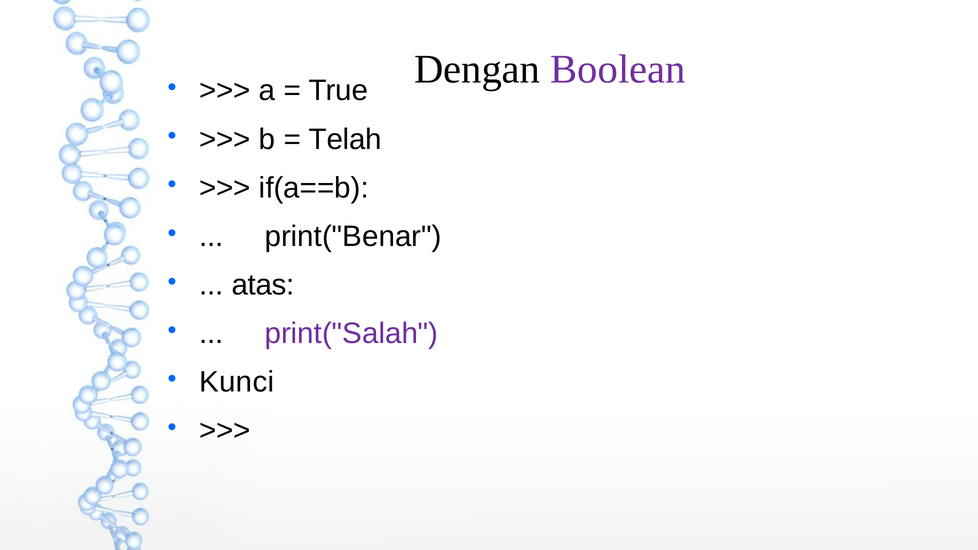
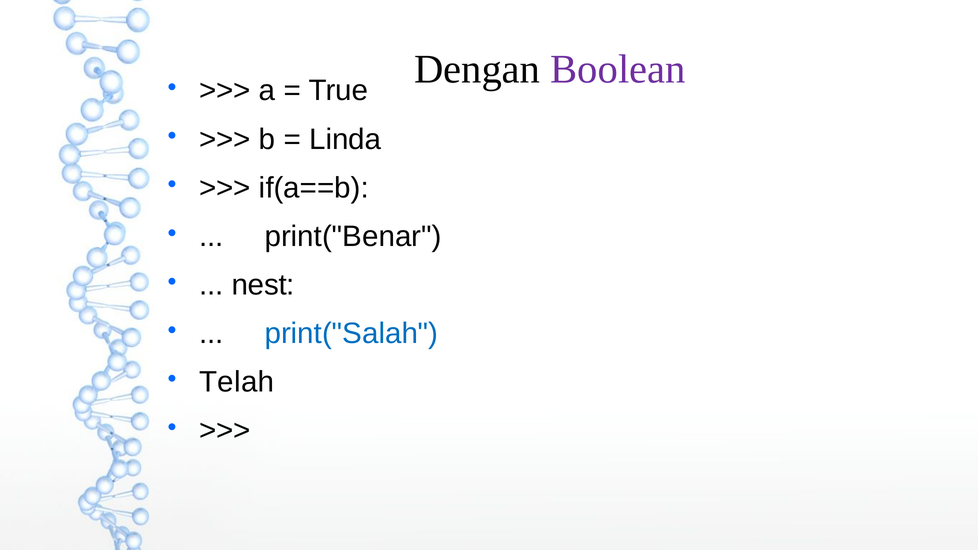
Telah: Telah -> Linda
atas: atas -> nest
print("Salah colour: purple -> blue
Kunci: Kunci -> Telah
